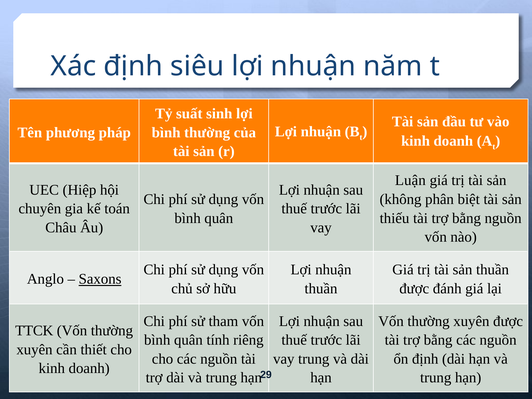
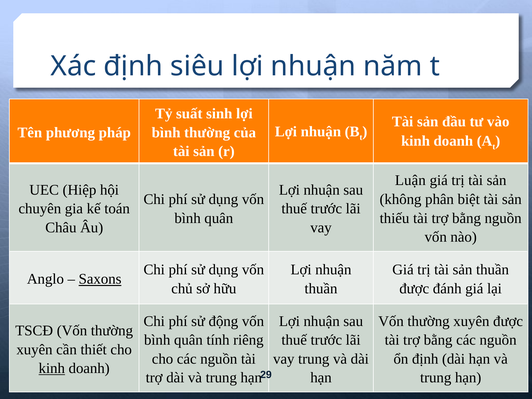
tham: tham -> động
TTCK: TTCK -> TSCĐ
kinh at (52, 368) underline: none -> present
